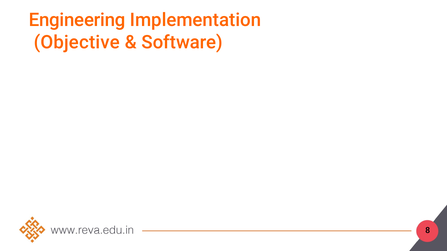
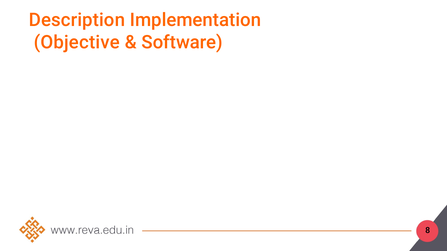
Engineering: Engineering -> Description
